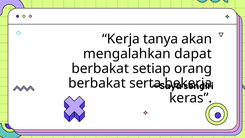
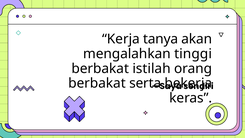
dapat: dapat -> tinggi
setiap: setiap -> istilah
